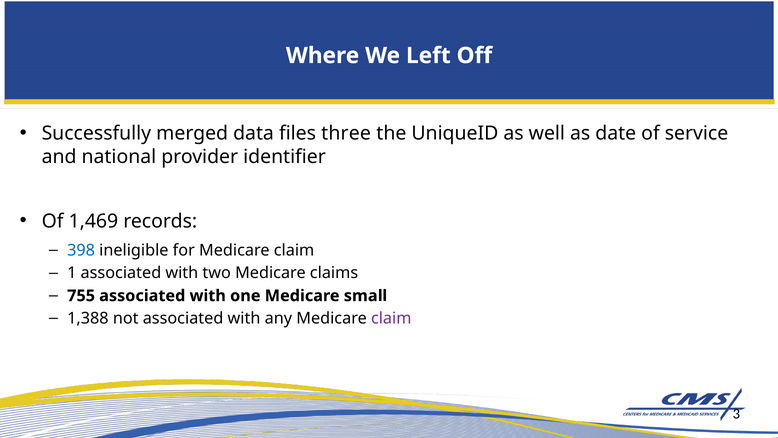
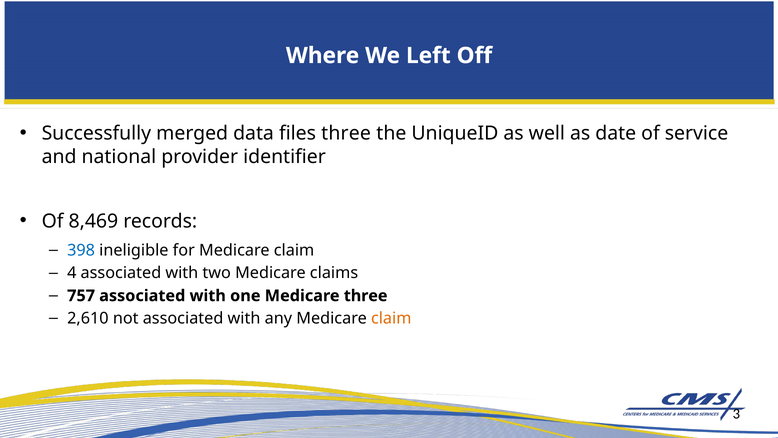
1,469: 1,469 -> 8,469
1: 1 -> 4
755: 755 -> 757
Medicare small: small -> three
1,388: 1,388 -> 2,610
claim at (391, 318) colour: purple -> orange
